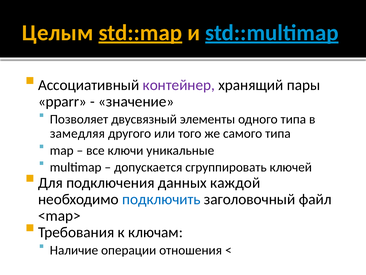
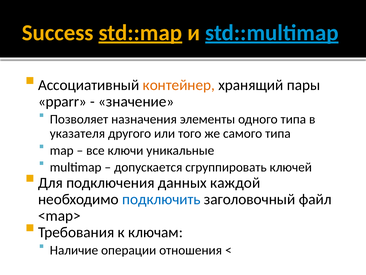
Целым: Целым -> Success
контейнер colour: purple -> orange
двусвязный: двусвязный -> назначения
замедляя: замедляя -> указателя
